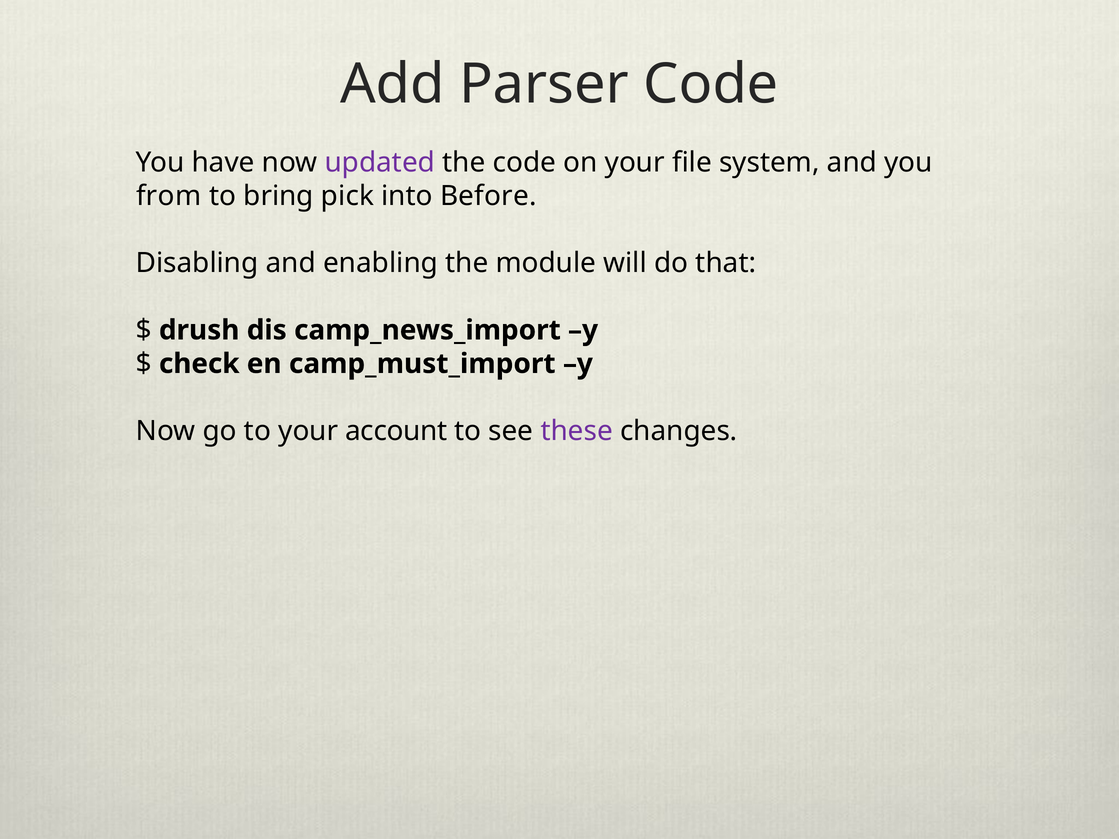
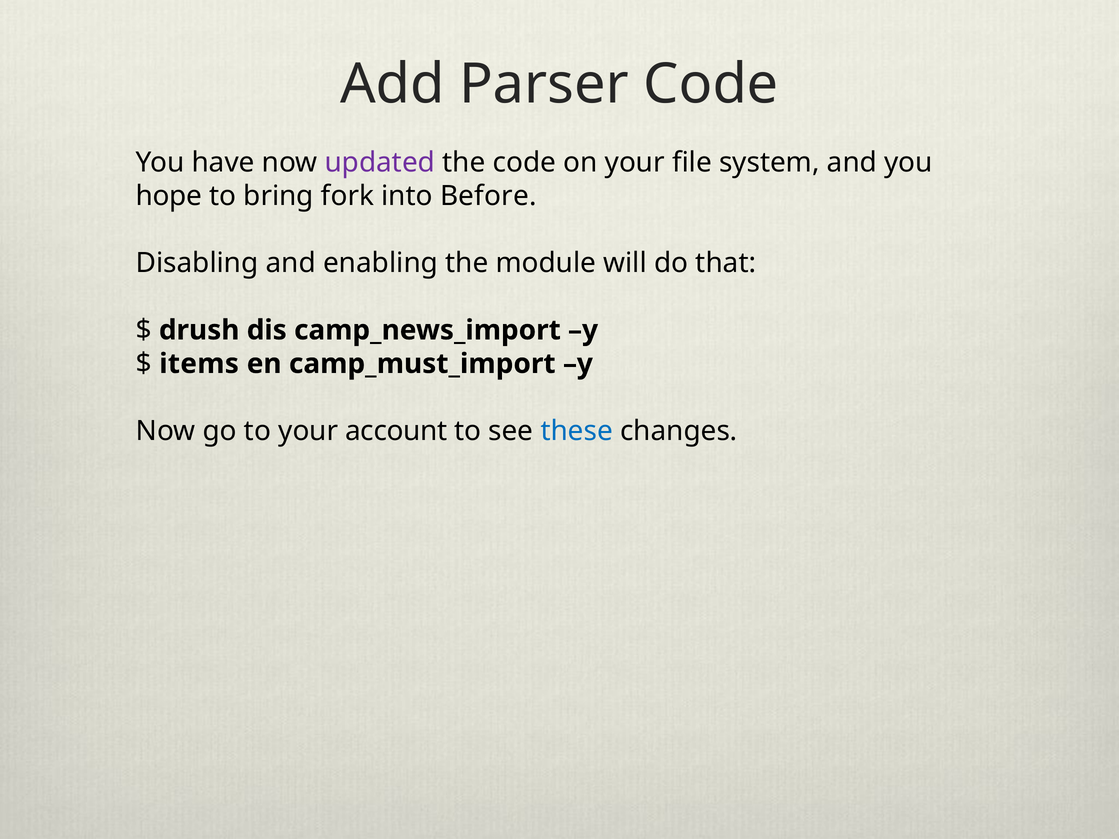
from: from -> hope
pick: pick -> fork
check: check -> items
these colour: purple -> blue
